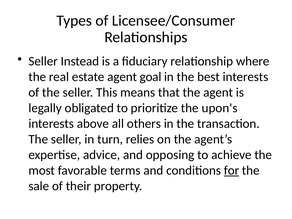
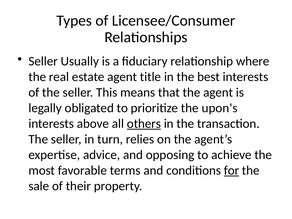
Instead: Instead -> Usually
goal: goal -> title
others underline: none -> present
